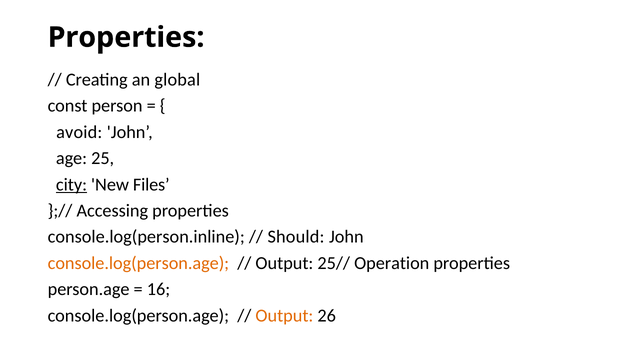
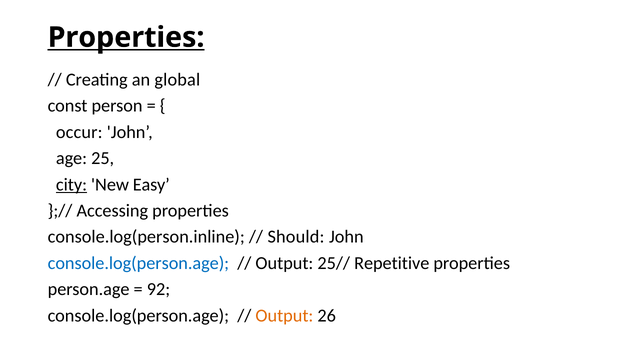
Properties at (126, 37) underline: none -> present
avoid: avoid -> occur
Files: Files -> Easy
console.log(person.age at (138, 263) colour: orange -> blue
Operation: Operation -> Repetitive
16: 16 -> 92
